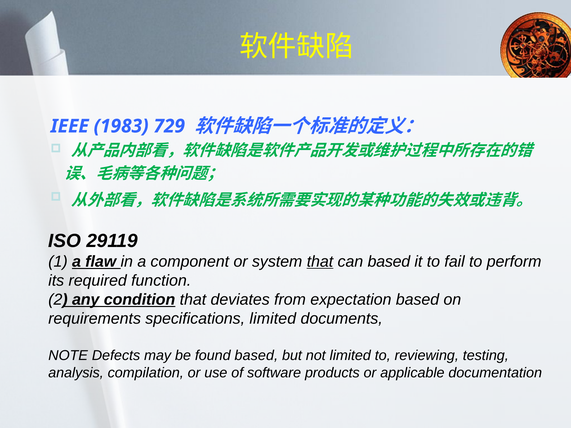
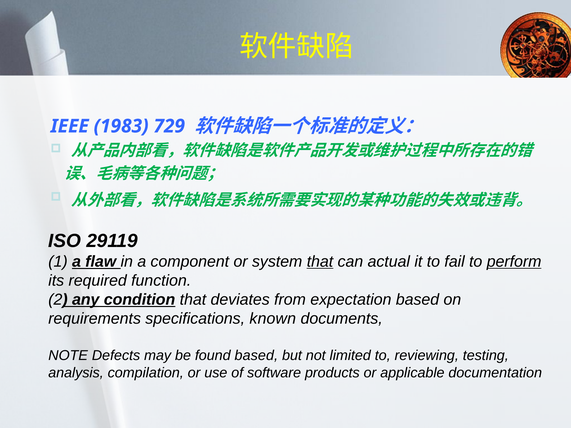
can based: based -> actual
perform underline: none -> present
specifications limited: limited -> known
